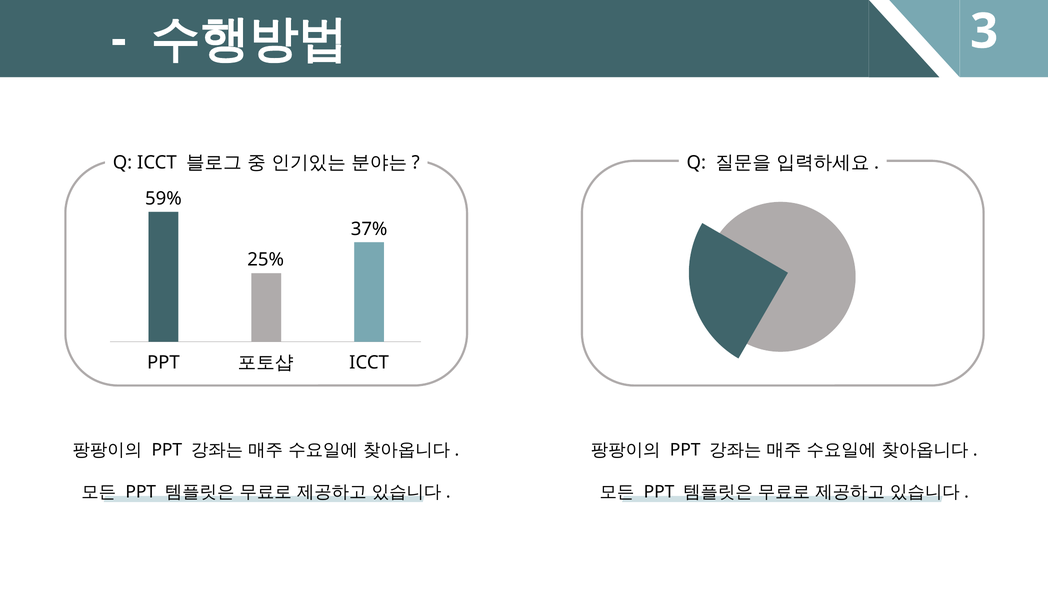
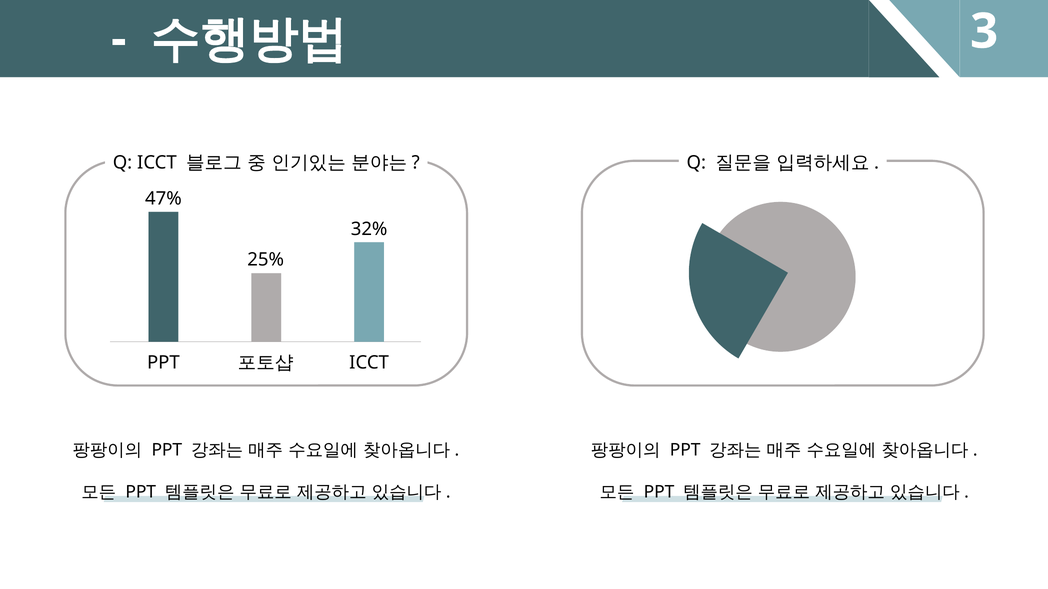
59%: 59% -> 47%
37%: 37% -> 32%
